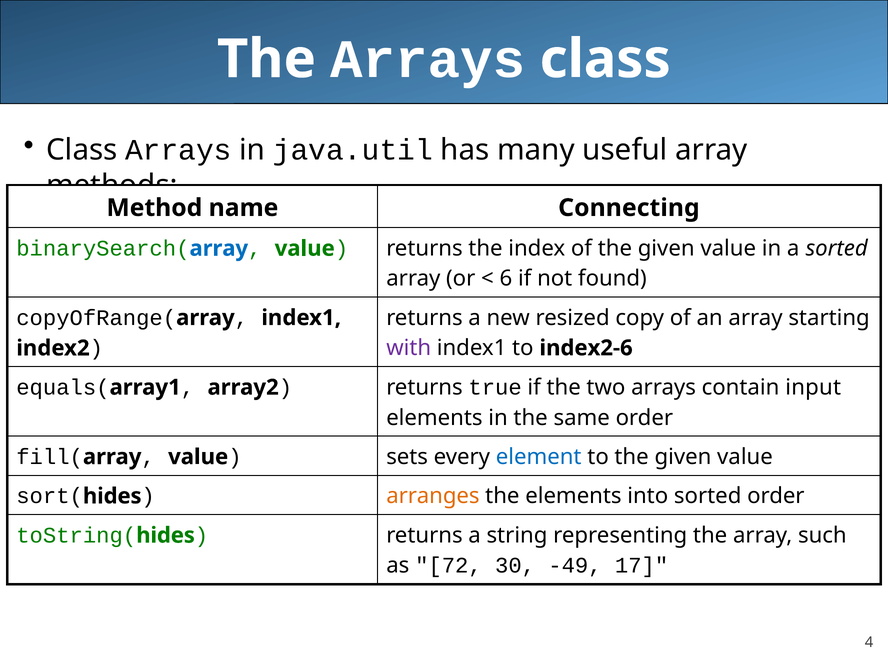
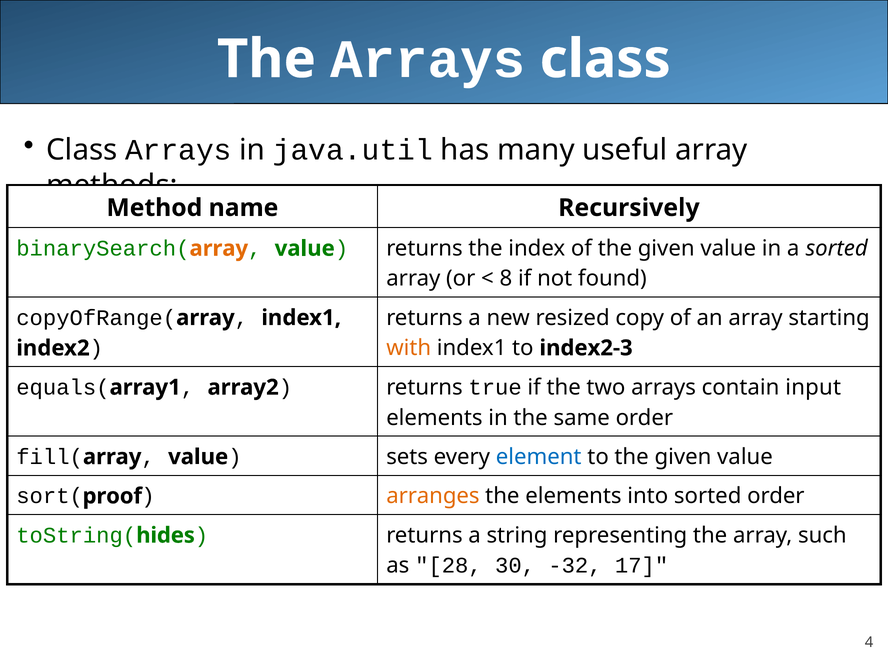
Connecting: Connecting -> Recursively
array at (219, 248) colour: blue -> orange
6: 6 -> 8
with colour: purple -> orange
index2-6: index2-6 -> index2-3
hides at (112, 496): hides -> proof
72: 72 -> 28
-49: -49 -> -32
